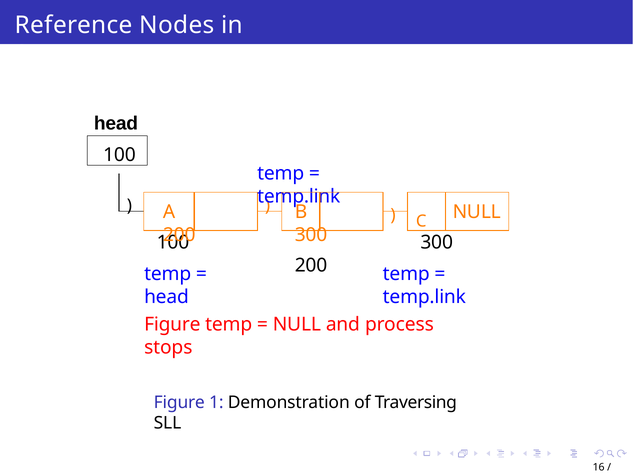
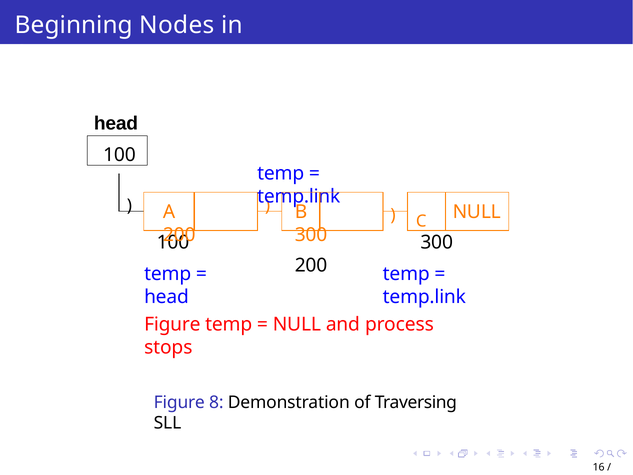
Reference: Reference -> Beginning
1: 1 -> 8
